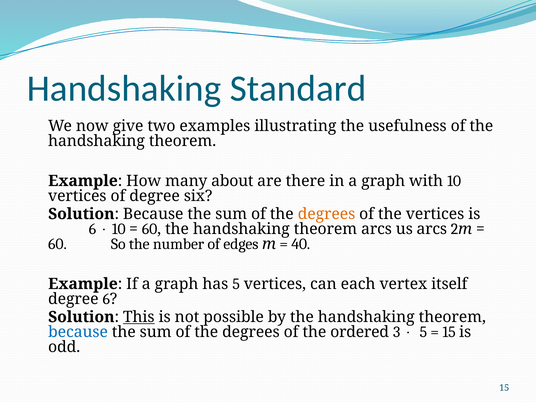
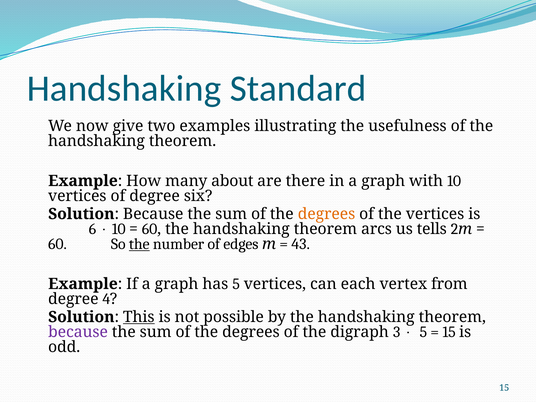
us arcs: arcs -> tells
the at (139, 244) underline: none -> present
40: 40 -> 43
itself: itself -> from
degree 6: 6 -> 4
because at (78, 332) colour: blue -> purple
ordered: ordered -> digraph
